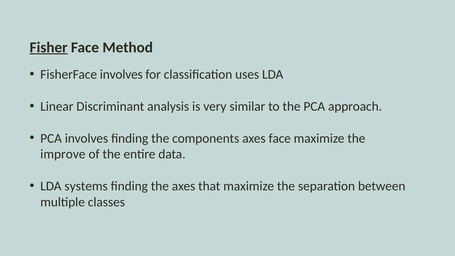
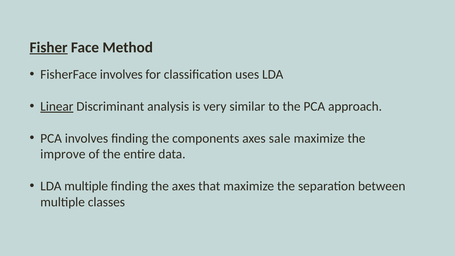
Linear underline: none -> present
axes face: face -> sale
LDA systems: systems -> multiple
